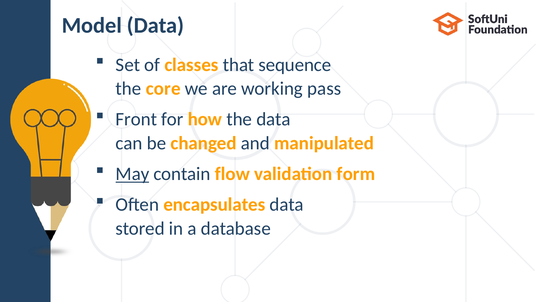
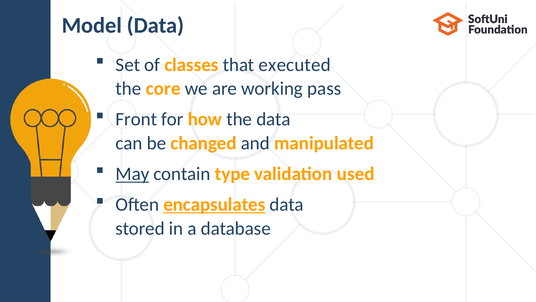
sequence: sequence -> executed
flow: flow -> type
form: form -> used
encapsulates underline: none -> present
